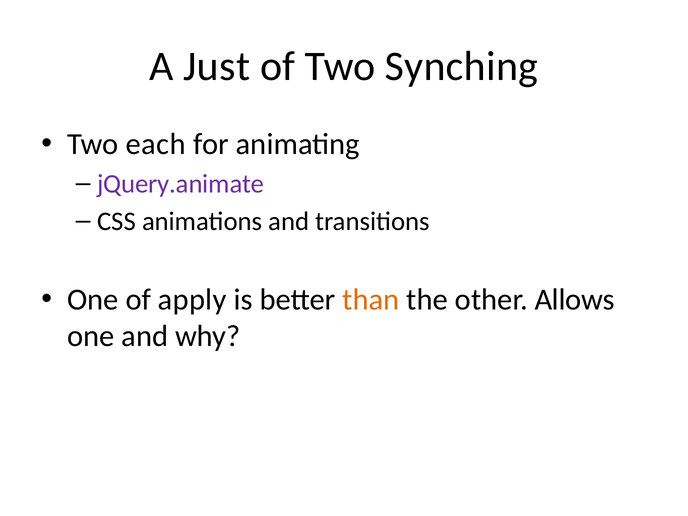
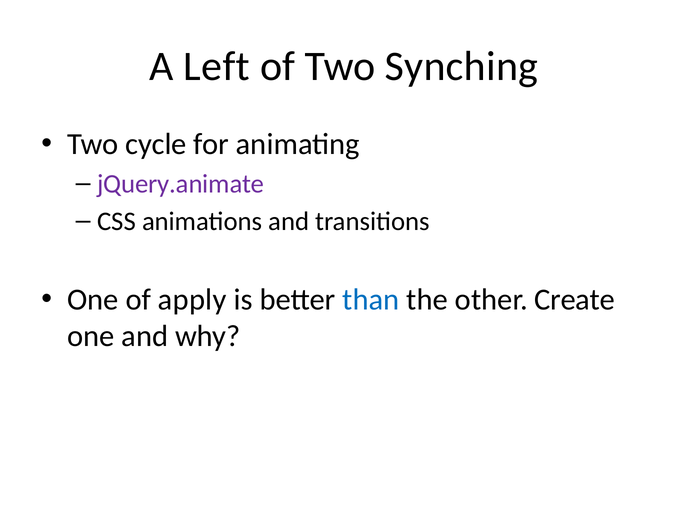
Just: Just -> Left
each: each -> cycle
than colour: orange -> blue
Allows: Allows -> Create
